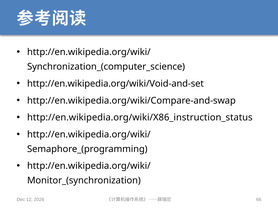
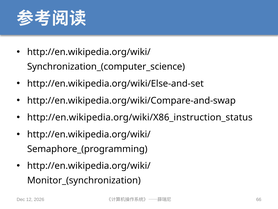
http://en.wikipedia.org/wiki/Void-and-set: http://en.wikipedia.org/wiki/Void-and-set -> http://en.wikipedia.org/wiki/Else-and-set
